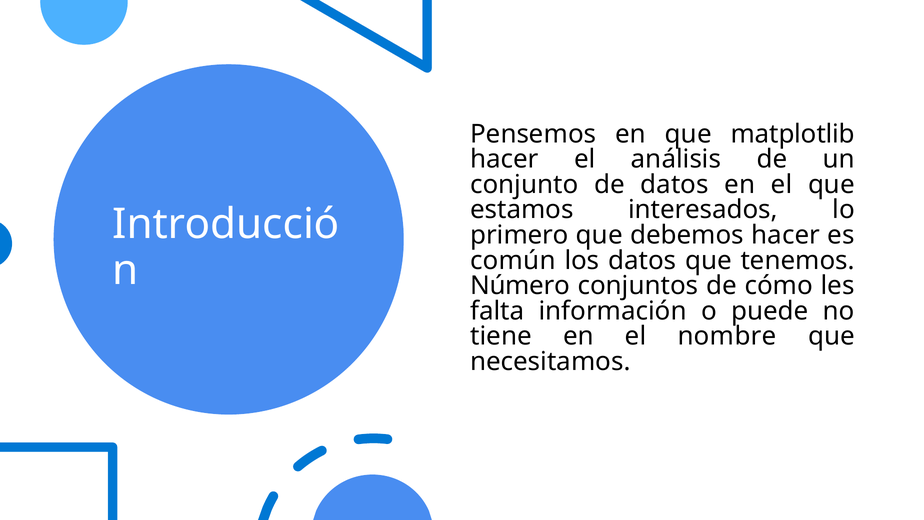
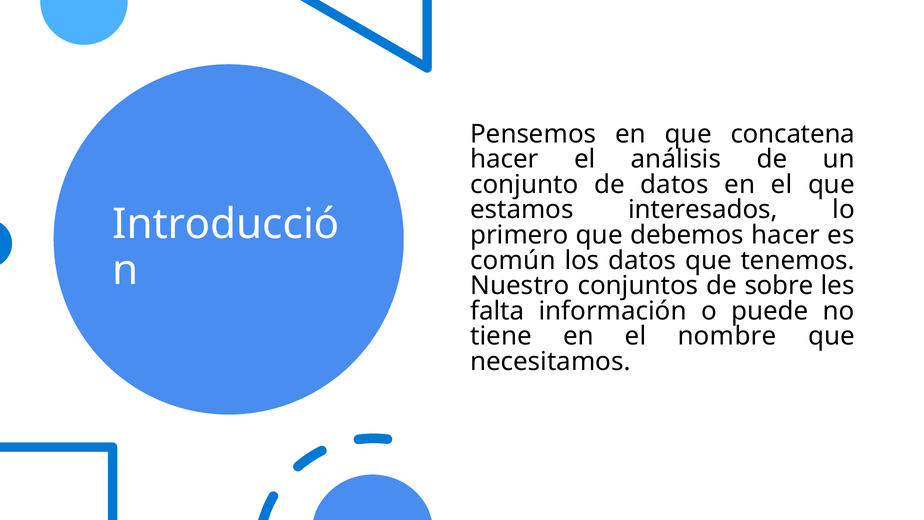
matplotlib: matplotlib -> concatena
Número: Número -> Nuestro
cómo: cómo -> sobre
